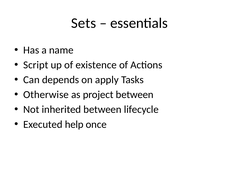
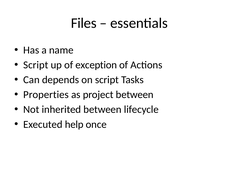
Sets: Sets -> Files
existence: existence -> exception
on apply: apply -> script
Otherwise: Otherwise -> Properties
